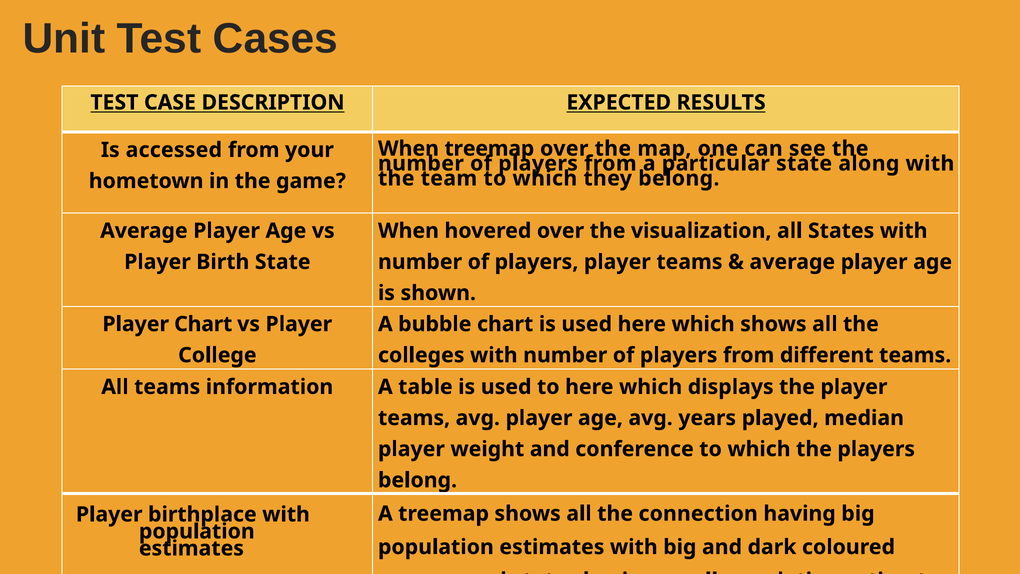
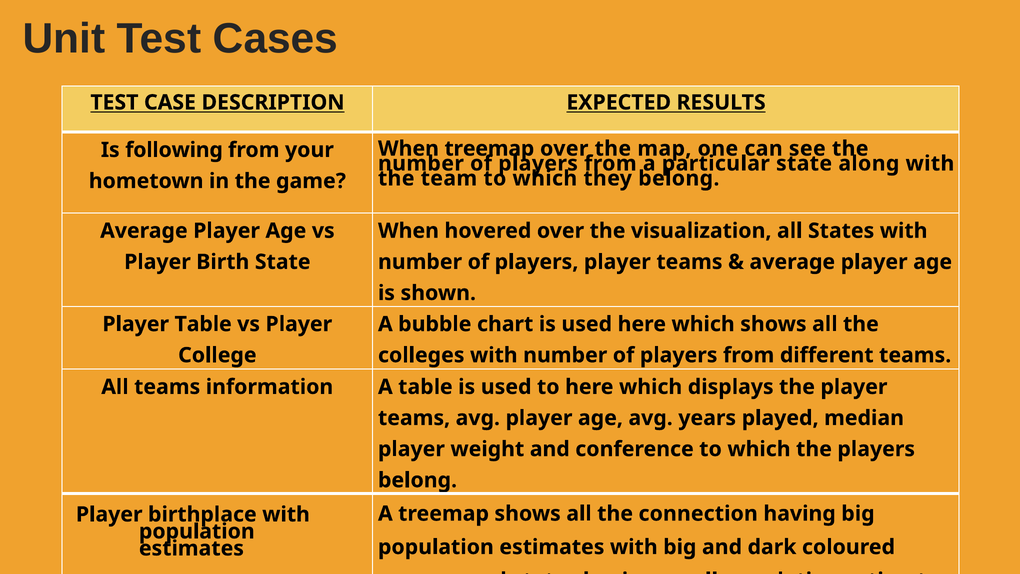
accessed: accessed -> following
Player Chart: Chart -> Table
